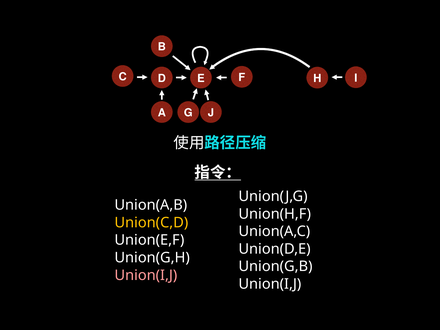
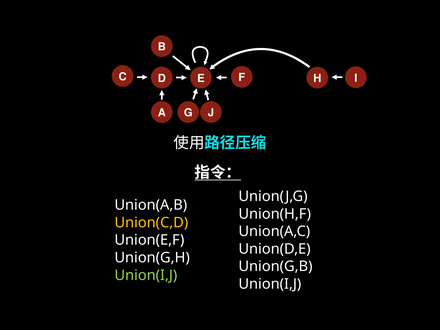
Union(I,J at (146, 275) colour: pink -> light green
